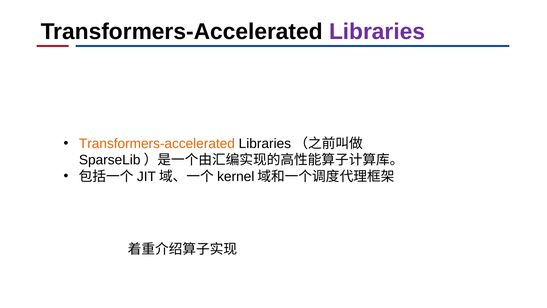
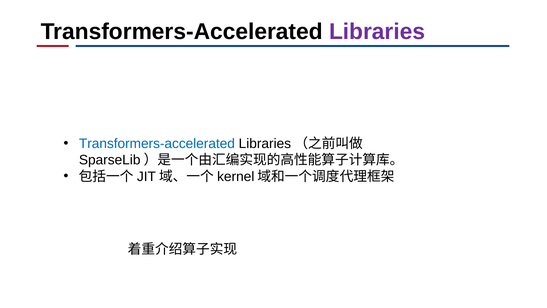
Transformers-accelerated at (157, 143) colour: orange -> blue
